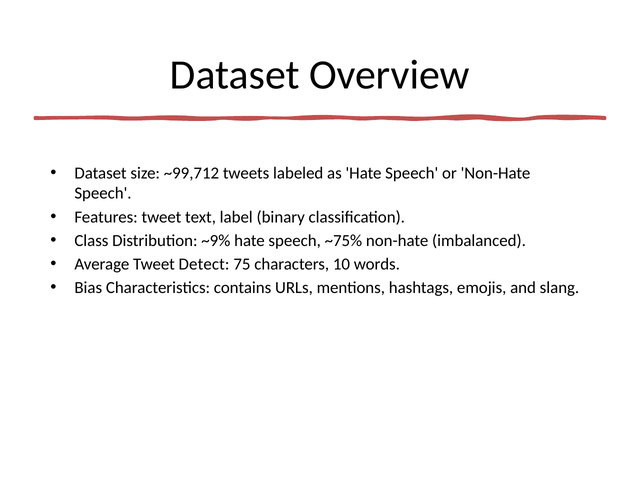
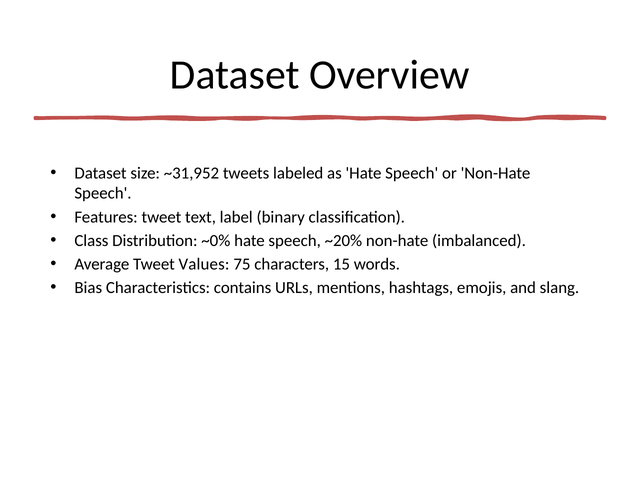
~99,712: ~99,712 -> ~31,952
~9%: ~9% -> ~0%
~75%: ~75% -> ~20%
Detect: Detect -> Values
10: 10 -> 15
